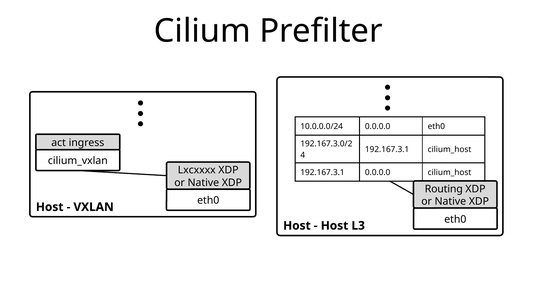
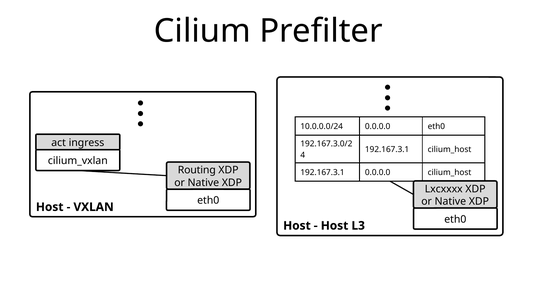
Lxcxxxx: Lxcxxxx -> Routing
Routing: Routing -> Lxcxxxx
